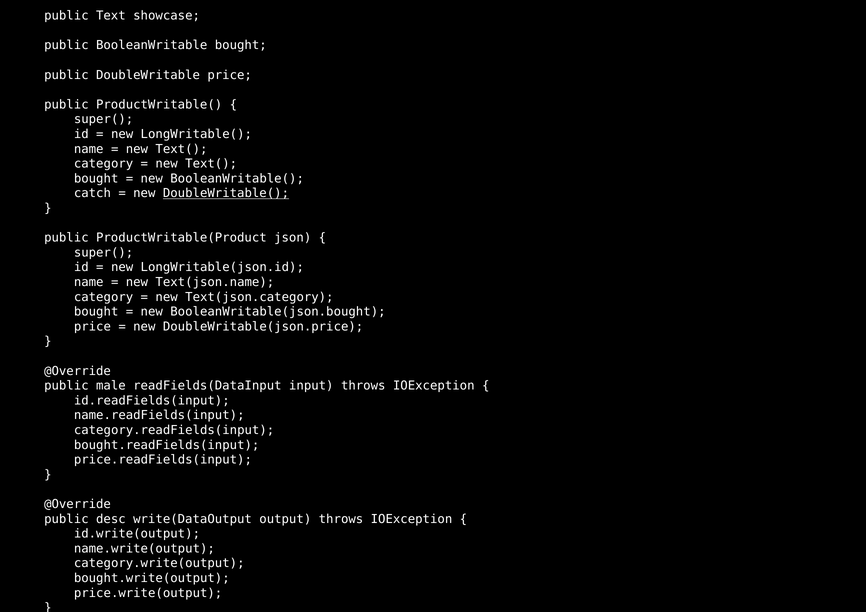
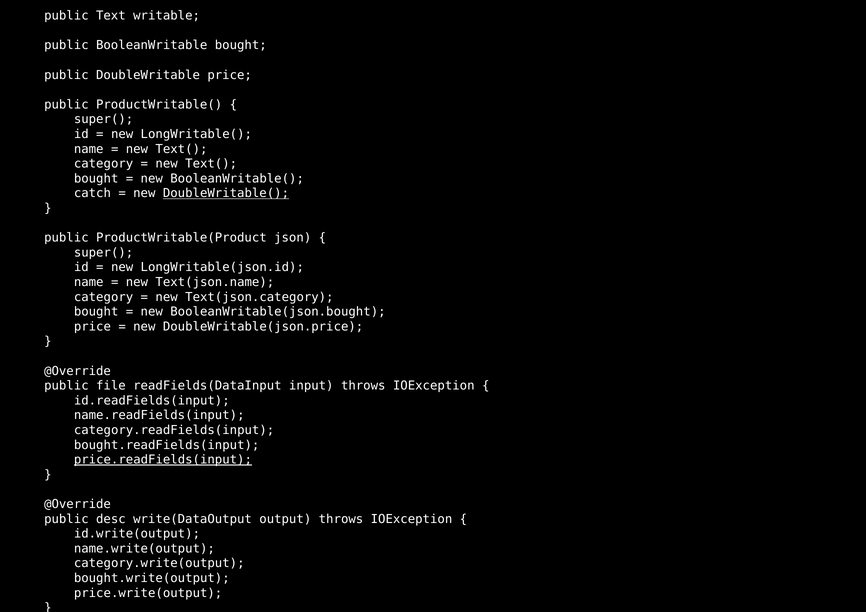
showcase: showcase -> writable
male: male -> file
price.readFields(input underline: none -> present
